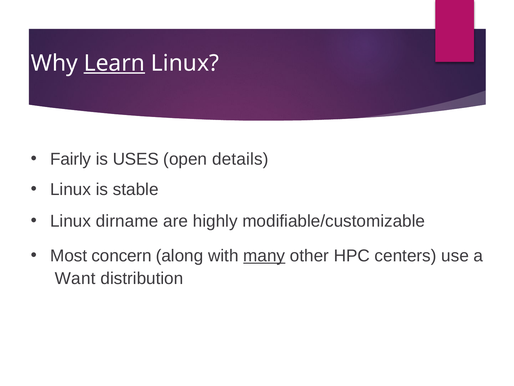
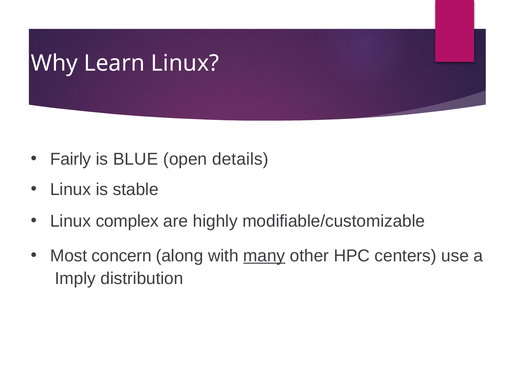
Learn underline: present -> none
USES: USES -> BLUE
dirname: dirname -> complex
Want: Want -> Imply
